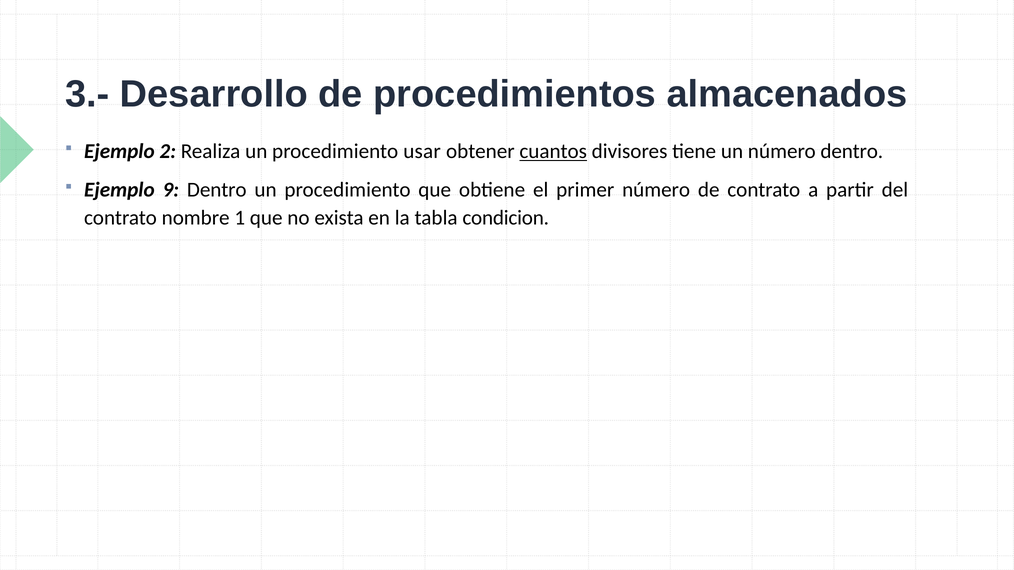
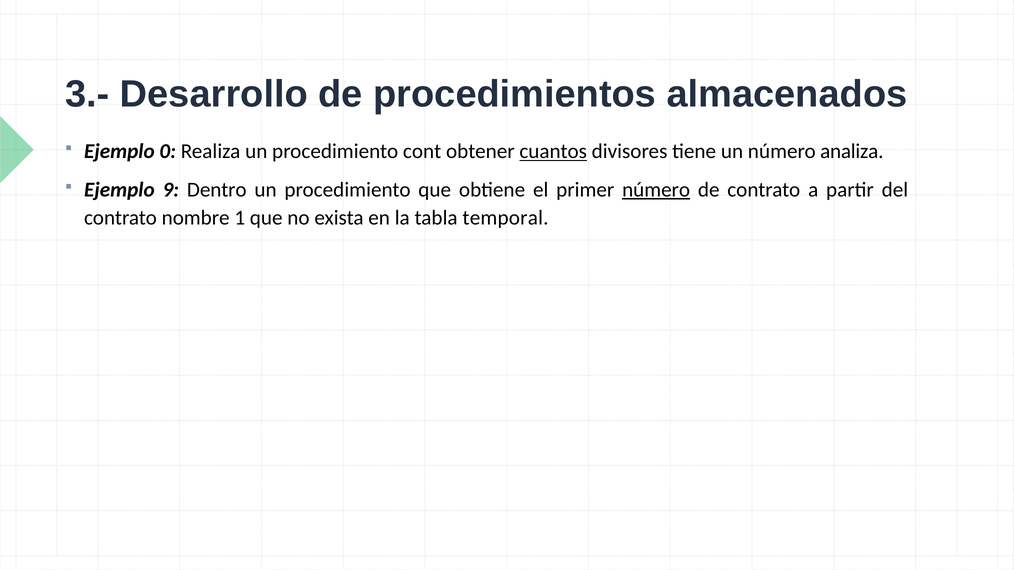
2: 2 -> 0
usar: usar -> cont
número dentro: dentro -> analiza
número at (656, 190) underline: none -> present
condicion: condicion -> temporal
